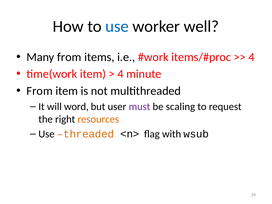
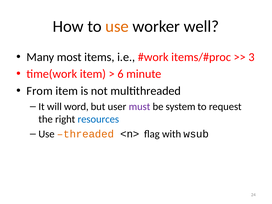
use at (117, 26) colour: blue -> orange
Many from: from -> most
4 at (252, 57): 4 -> 3
4 at (121, 74): 4 -> 6
scaling: scaling -> system
resources colour: orange -> blue
